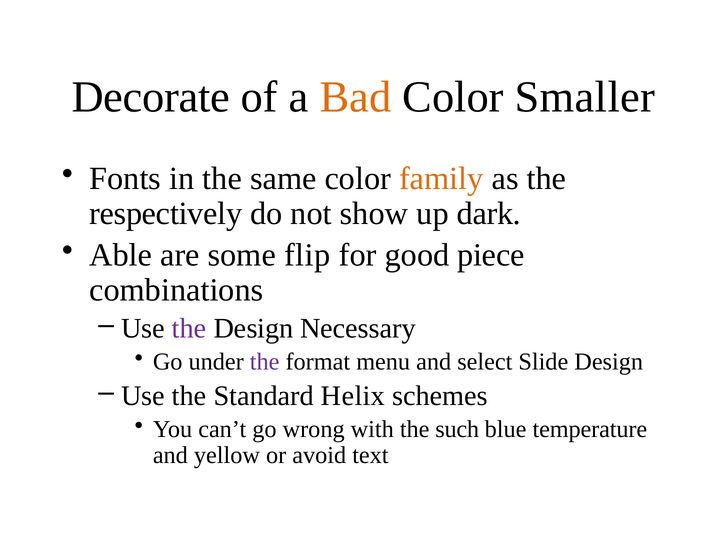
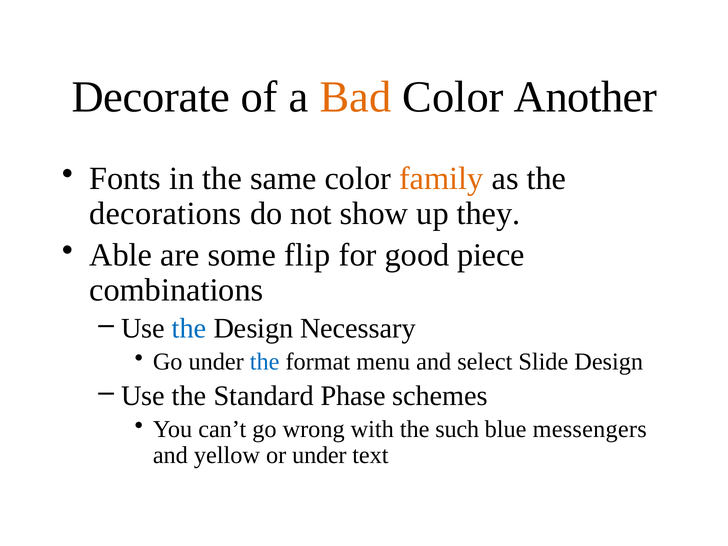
Smaller: Smaller -> Another
respectively: respectively -> decorations
dark: dark -> they
the at (189, 329) colour: purple -> blue
the at (265, 362) colour: purple -> blue
Helix: Helix -> Phase
temperature: temperature -> messengers
or avoid: avoid -> under
